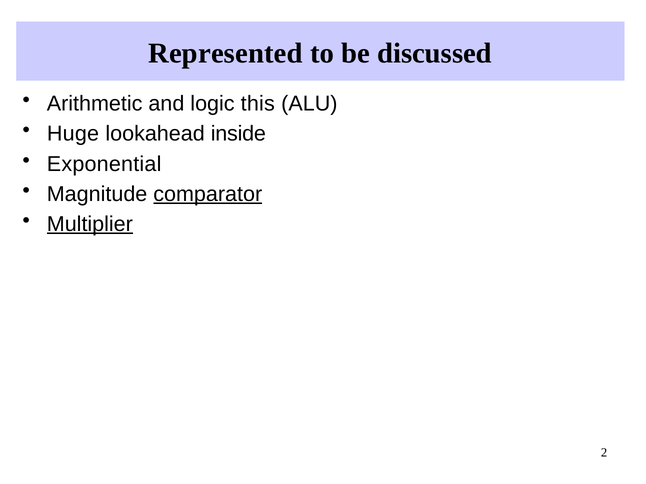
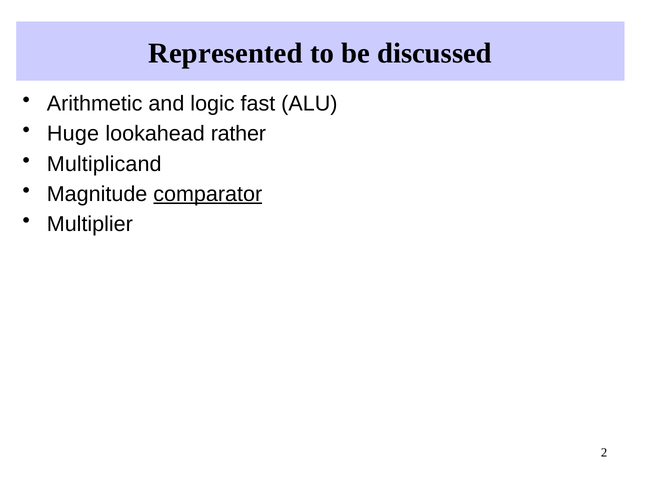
this: this -> fast
inside: inside -> rather
Exponential: Exponential -> Multiplicand
Multiplier underline: present -> none
